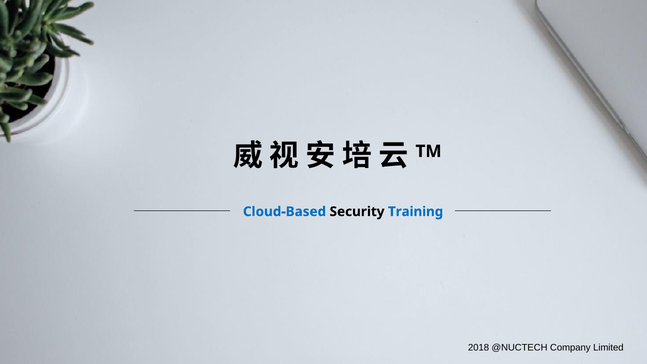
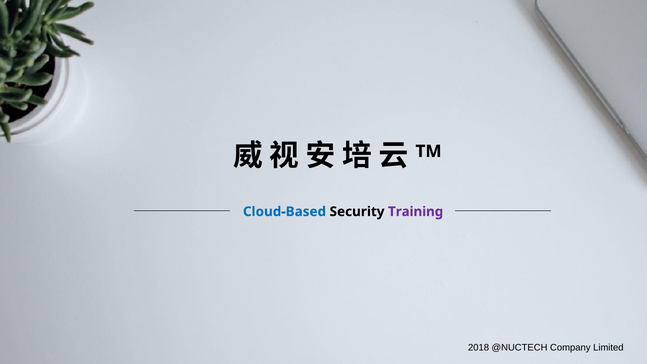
Training colour: blue -> purple
